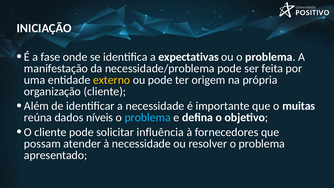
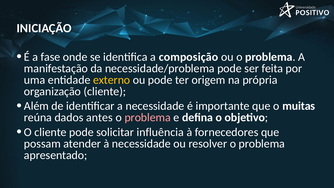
expectativas: expectativas -> composição
níveis: níveis -> antes
problema at (148, 118) colour: light blue -> pink
